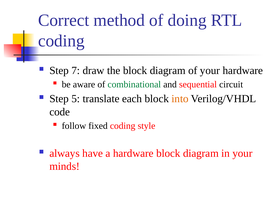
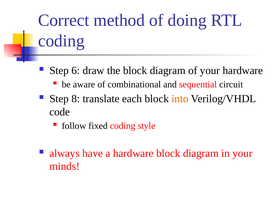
7: 7 -> 6
combinational colour: green -> black
5: 5 -> 8
